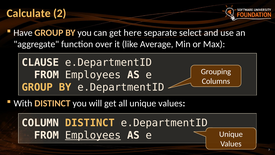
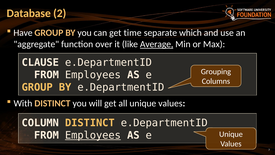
Calculate: Calculate -> Database
here: here -> time
select: select -> which
Average underline: none -> present
